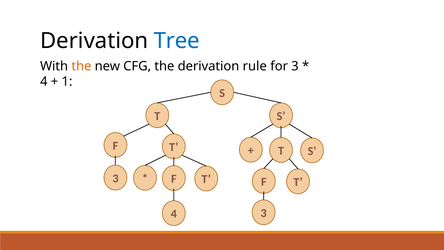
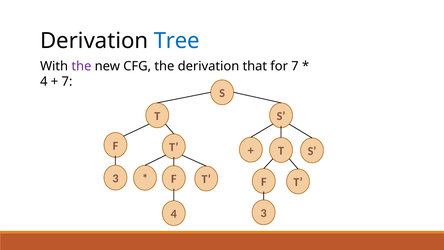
the at (81, 66) colour: orange -> purple
rule: rule -> that
for 3: 3 -> 7
1 at (67, 82): 1 -> 7
